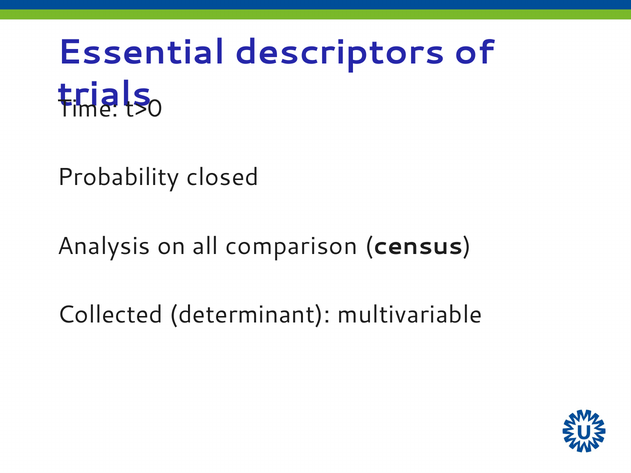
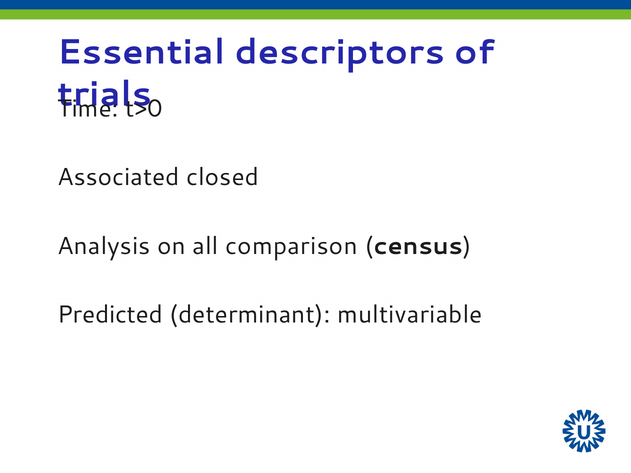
Probability: Probability -> Associated
Collected: Collected -> Predicted
